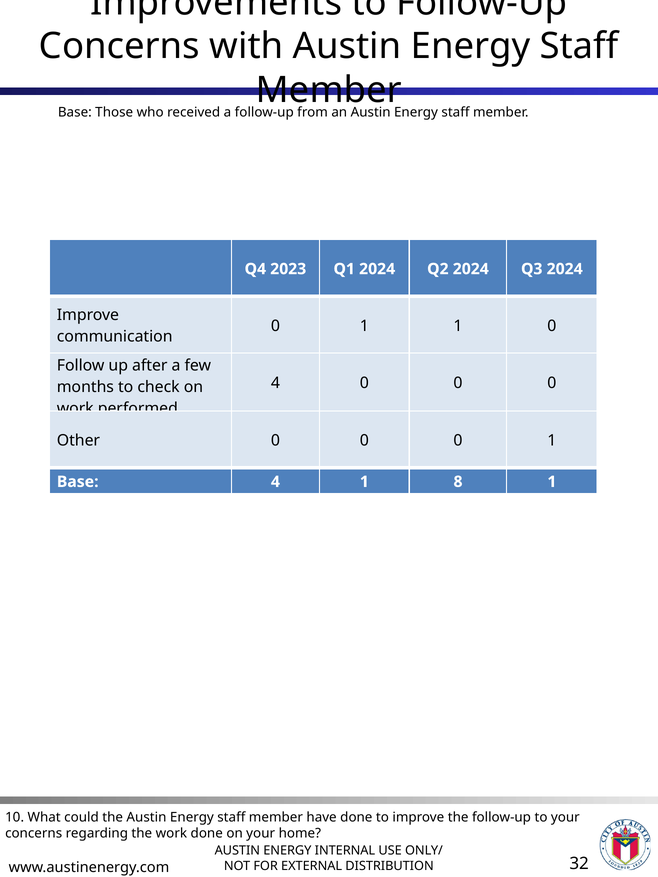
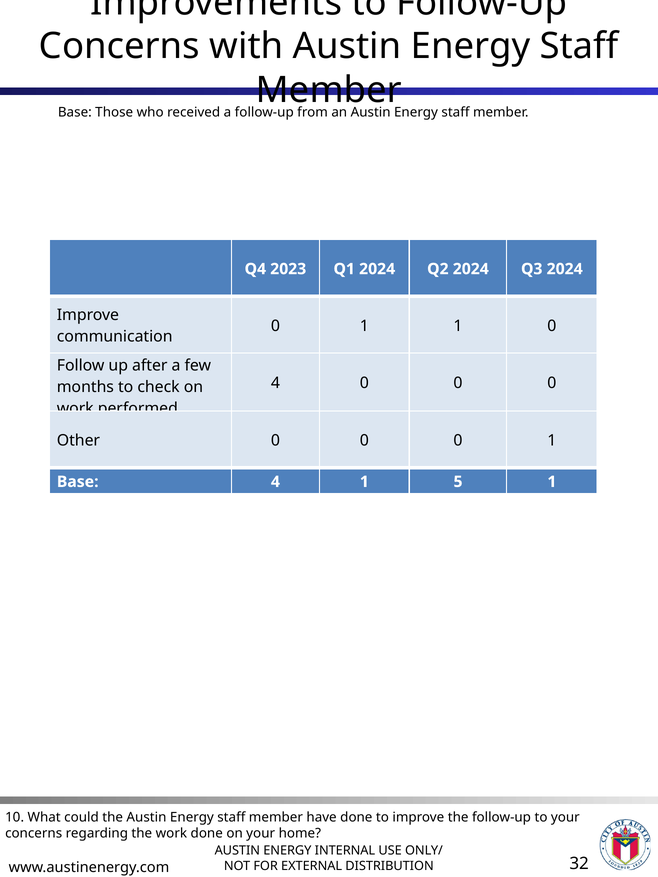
8: 8 -> 5
